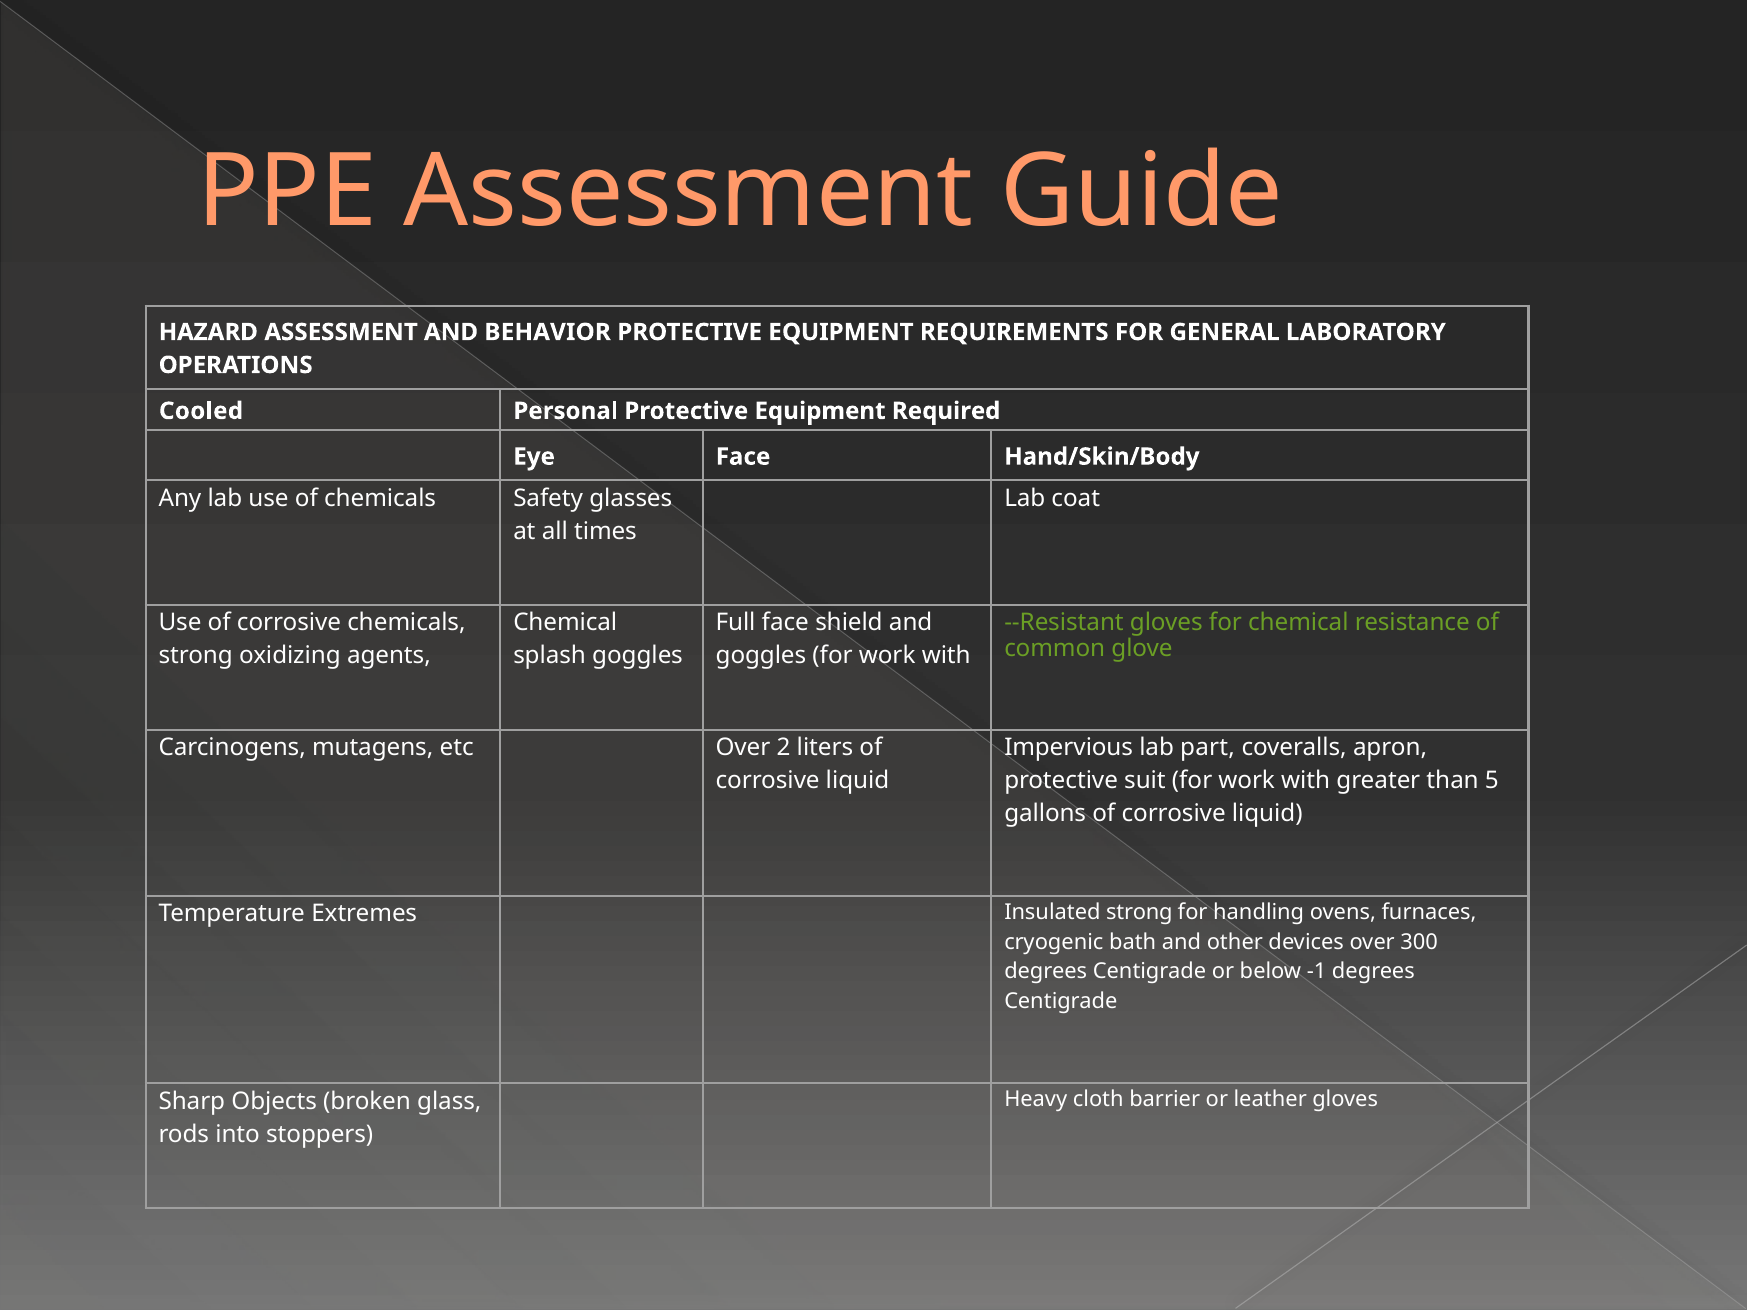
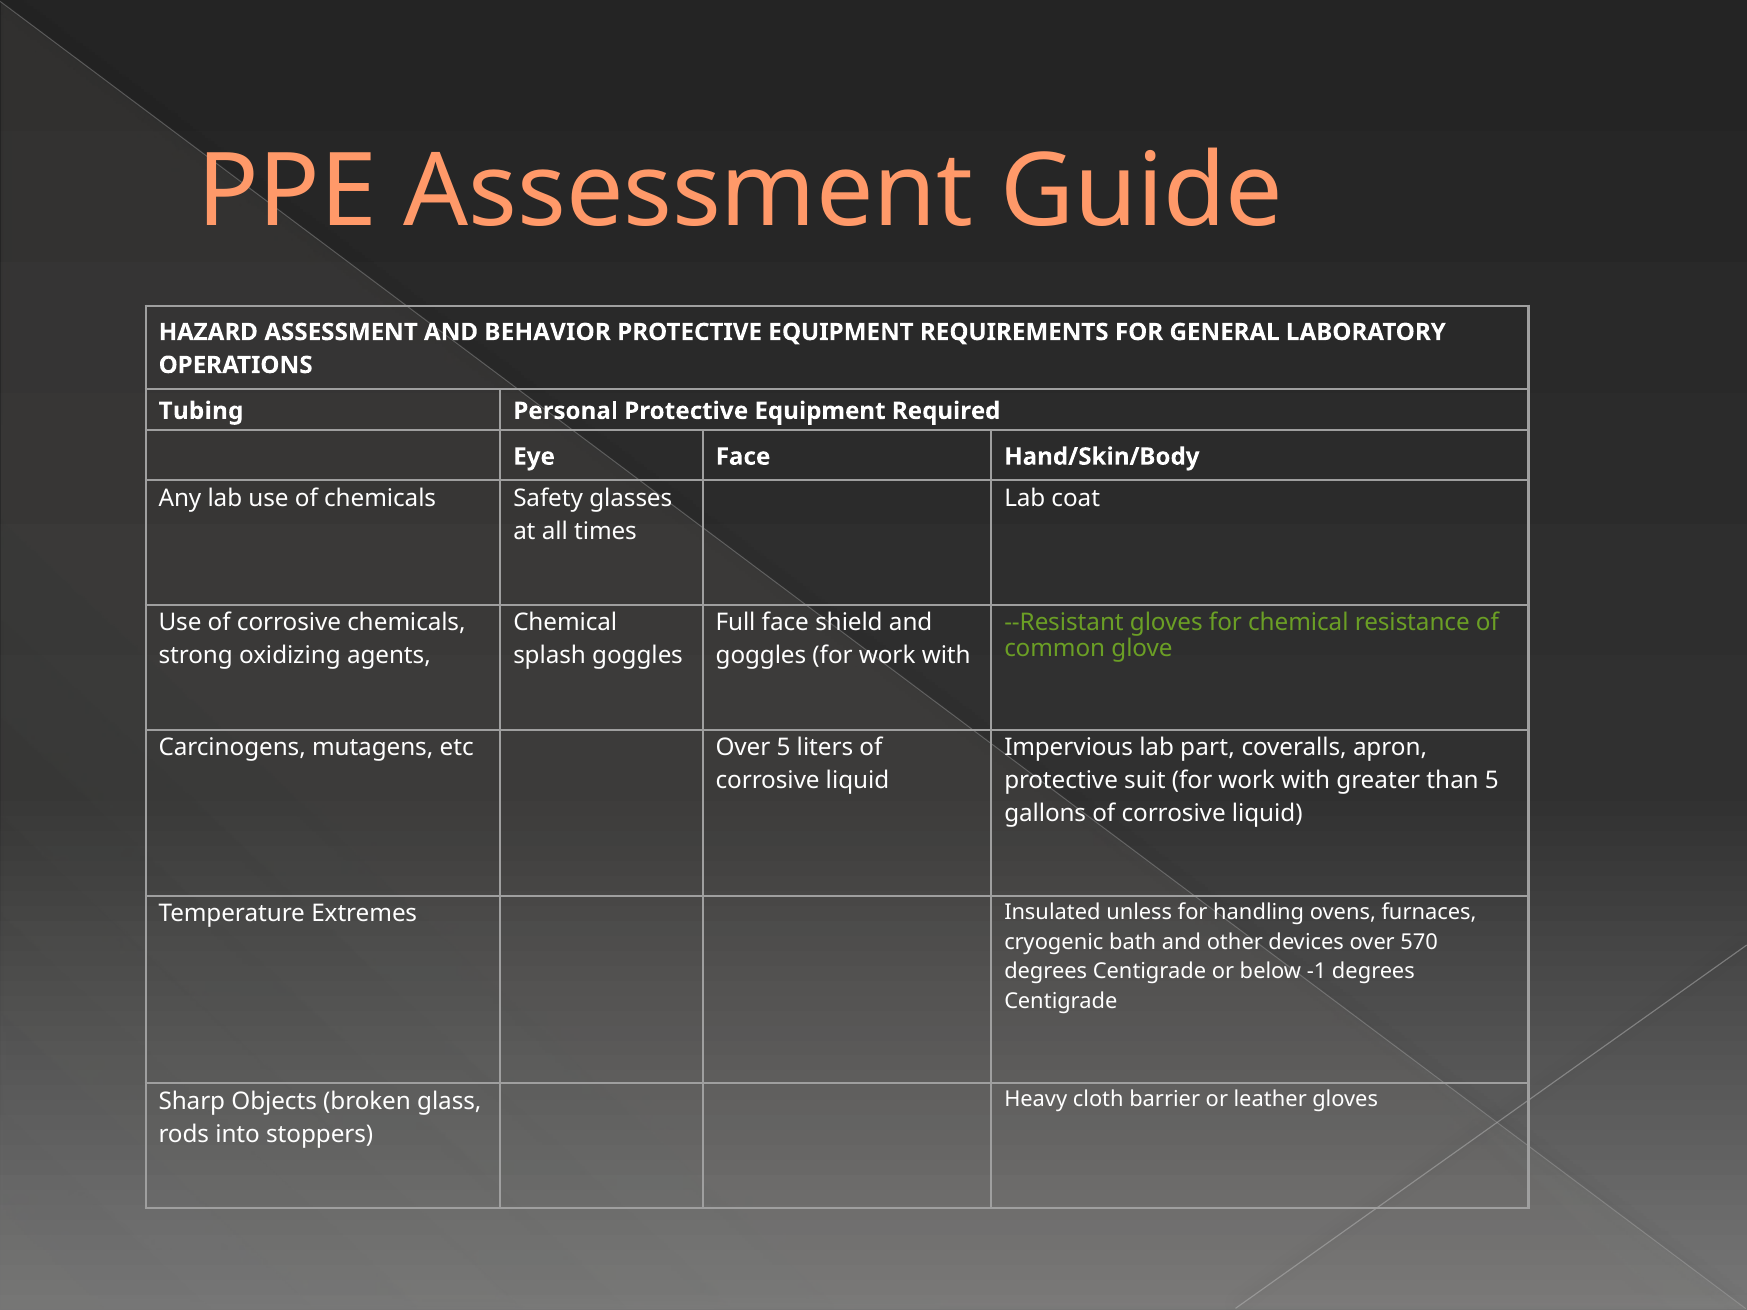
Cooled: Cooled -> Tubing
Over 2: 2 -> 5
Insulated strong: strong -> unless
300: 300 -> 570
